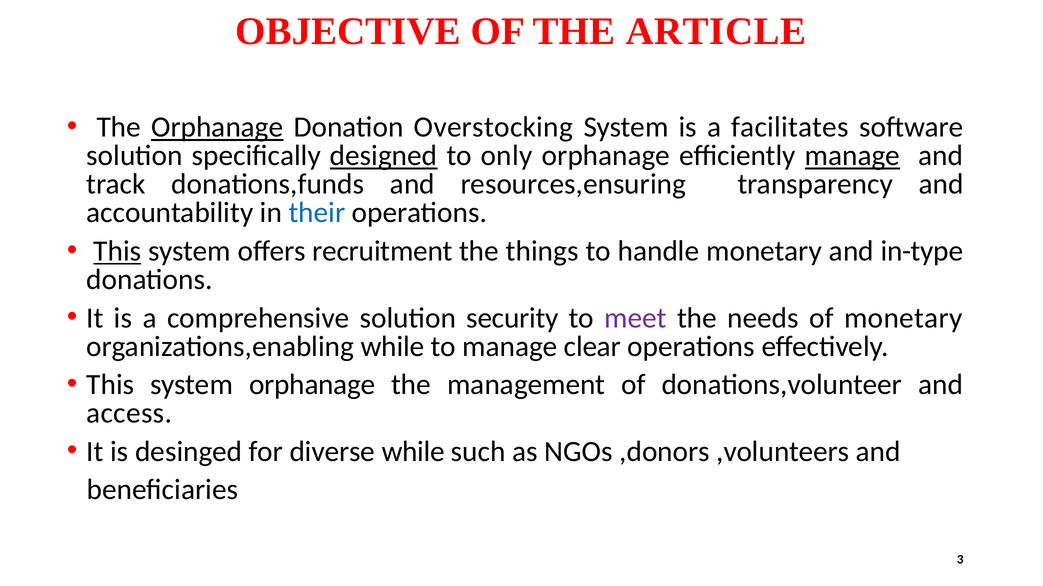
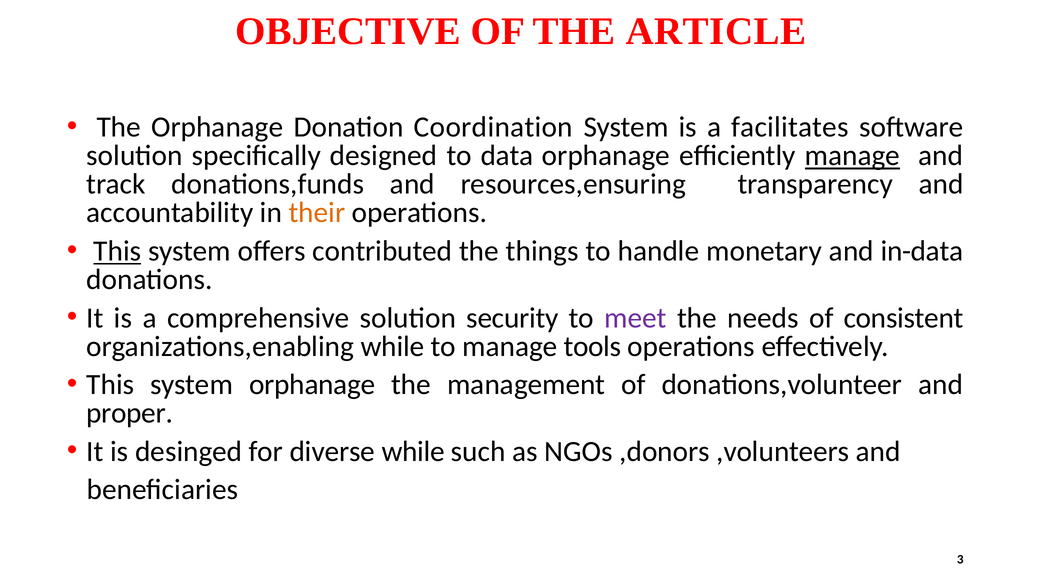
Orphanage at (217, 127) underline: present -> none
Overstocking: Overstocking -> Coordination
designed underline: present -> none
only: only -> data
their colour: blue -> orange
recruitment: recruitment -> contributed
in-type: in-type -> in-data
of monetary: monetary -> consistent
clear: clear -> tools
access: access -> proper
